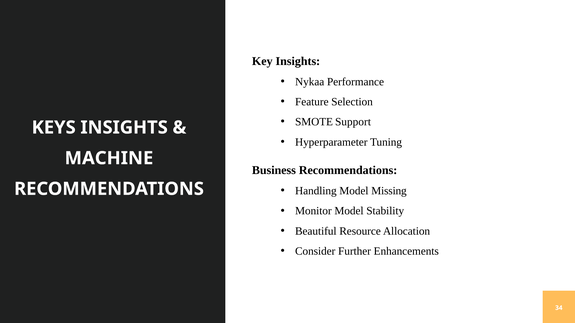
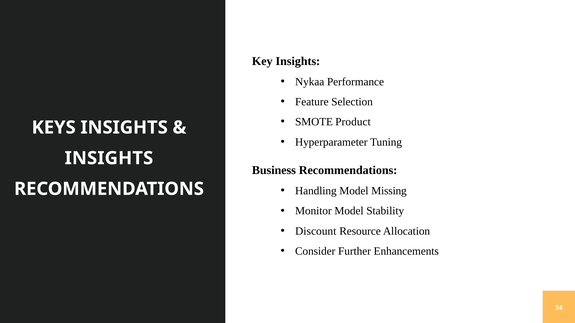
Support: Support -> Product
MACHINE at (109, 158): MACHINE -> INSIGHTS
Beautiful: Beautiful -> Discount
